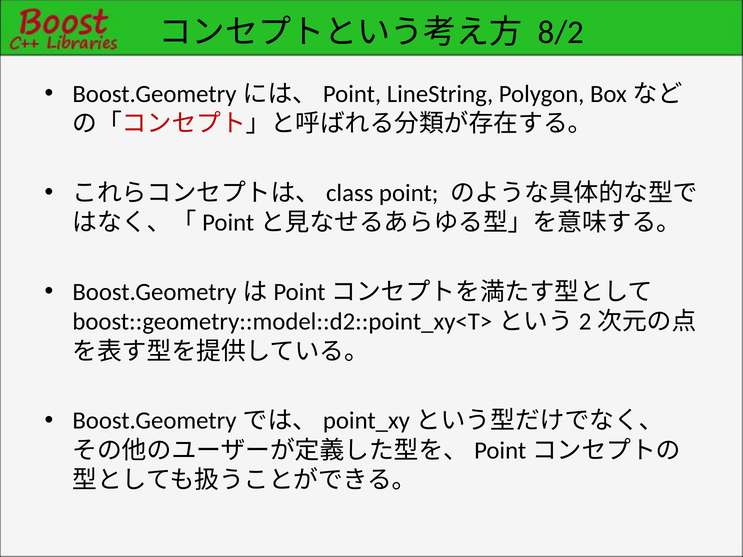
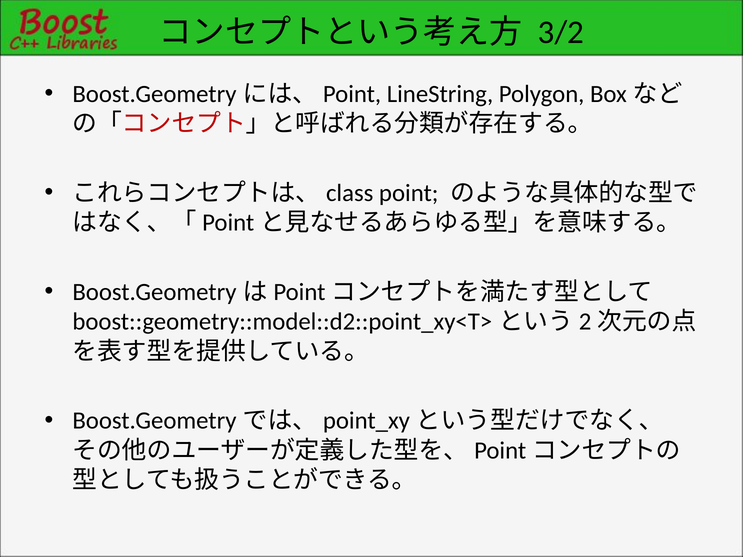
8/2: 8/2 -> 3/2
